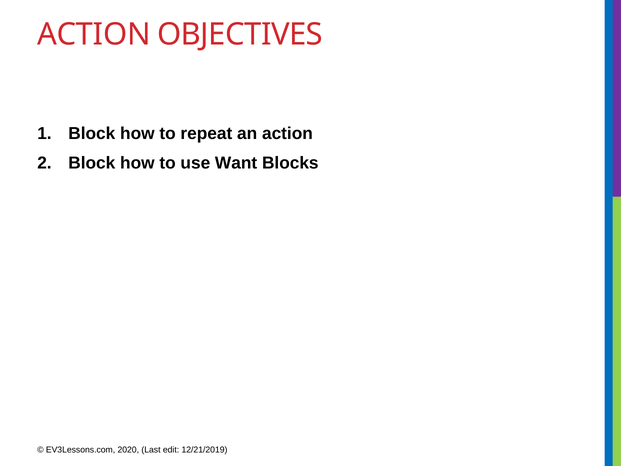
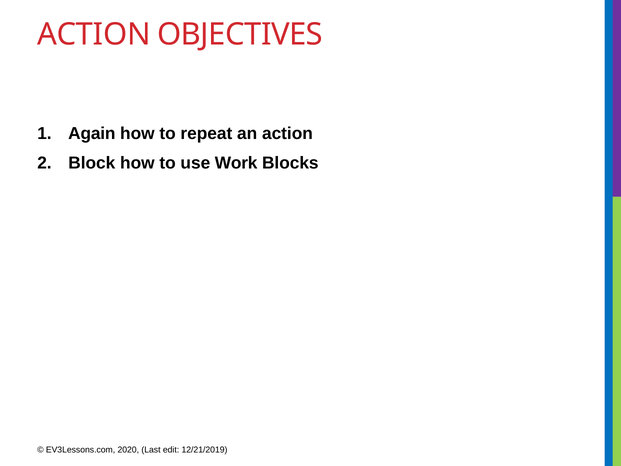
Block at (92, 134): Block -> Again
Want: Want -> Work
